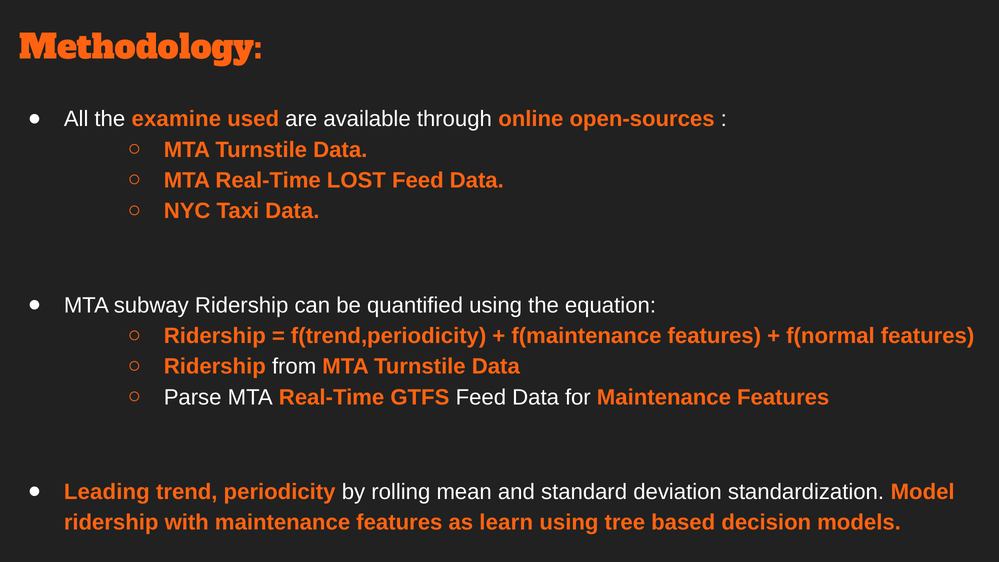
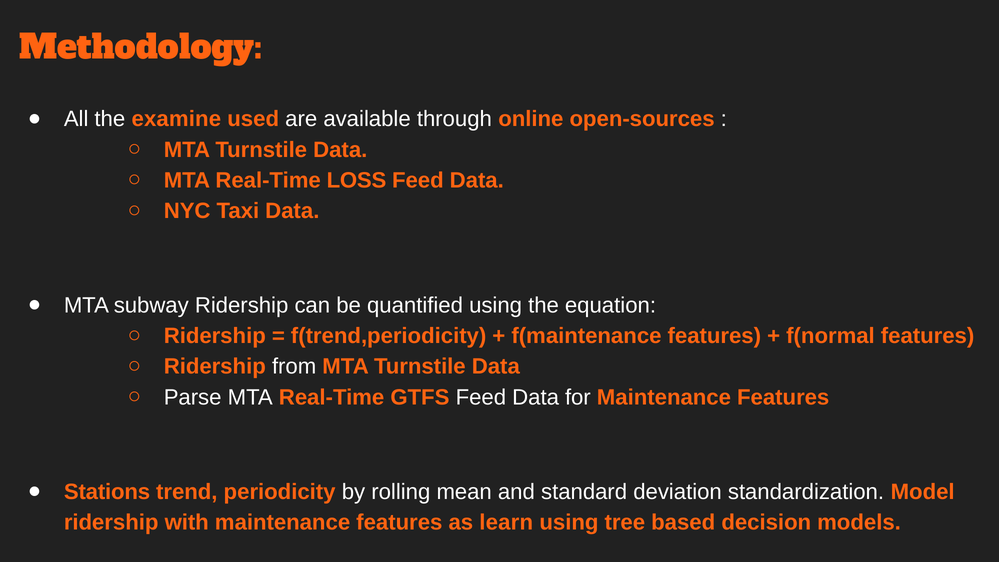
LOST: LOST -> LOSS
Leading: Leading -> Stations
